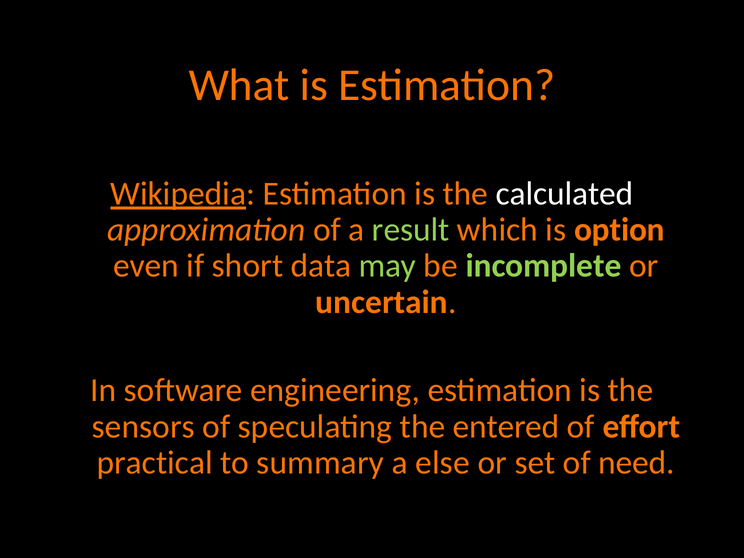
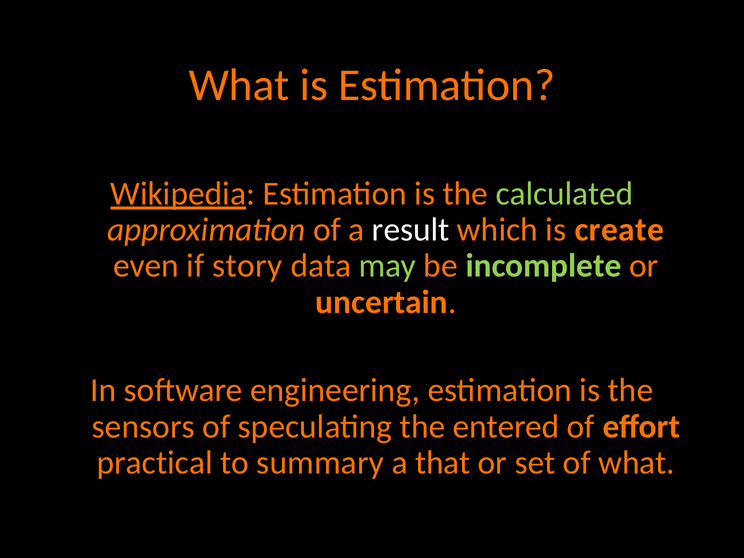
calculated colour: white -> light green
result colour: light green -> white
option: option -> create
short: short -> story
else: else -> that
of need: need -> what
